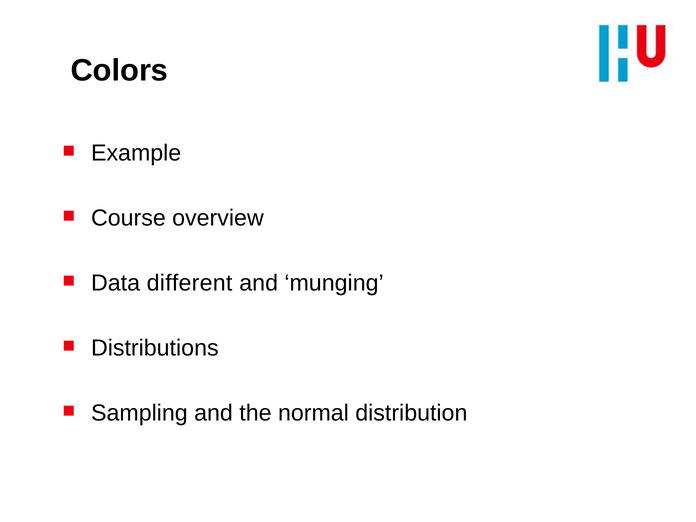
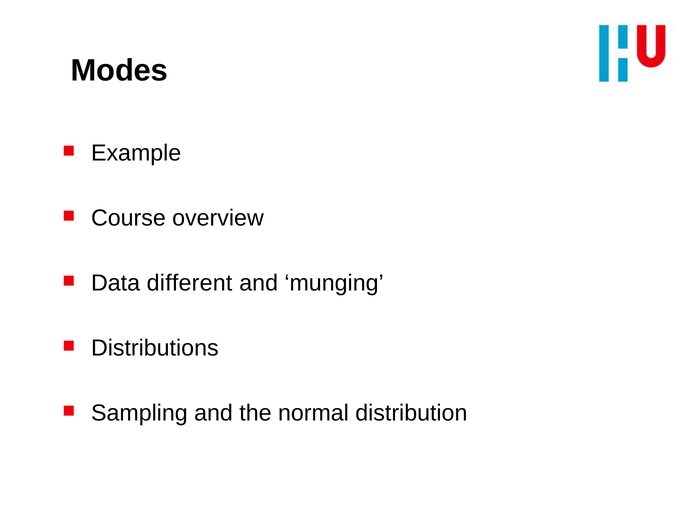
Colors: Colors -> Modes
